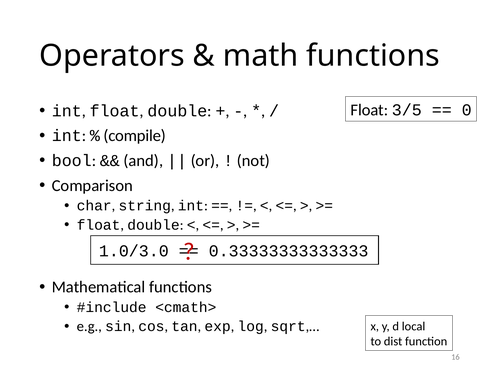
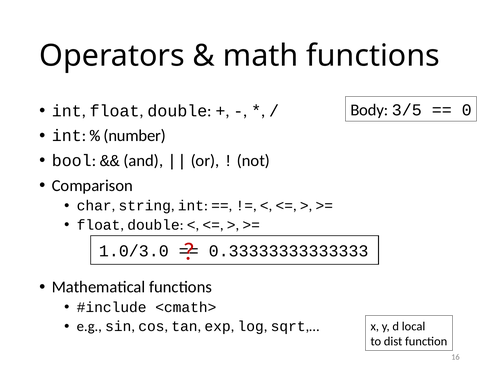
Float at (369, 110): Float -> Body
compile: compile -> number
